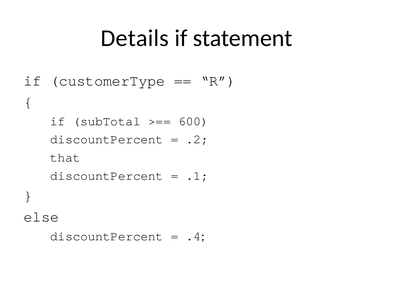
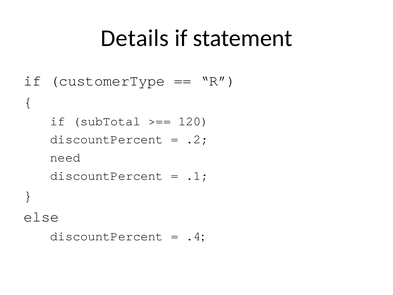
600: 600 -> 120
that: that -> need
